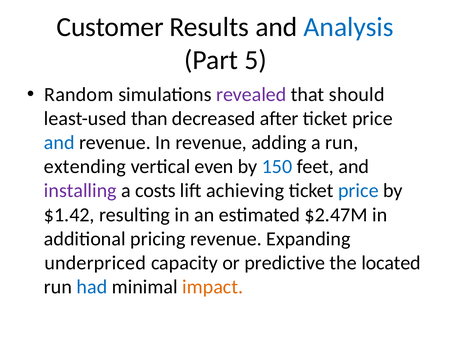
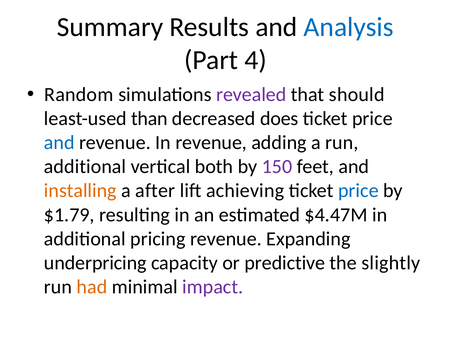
Customer: Customer -> Summary
5: 5 -> 4
after: after -> does
extending at (85, 167): extending -> additional
even: even -> both
150 colour: blue -> purple
installing colour: purple -> orange
costs: costs -> after
$1.42: $1.42 -> $1.79
$2.47M: $2.47M -> $4.47M
underpriced: underpriced -> underpricing
located: located -> slightly
had colour: blue -> orange
impact colour: orange -> purple
